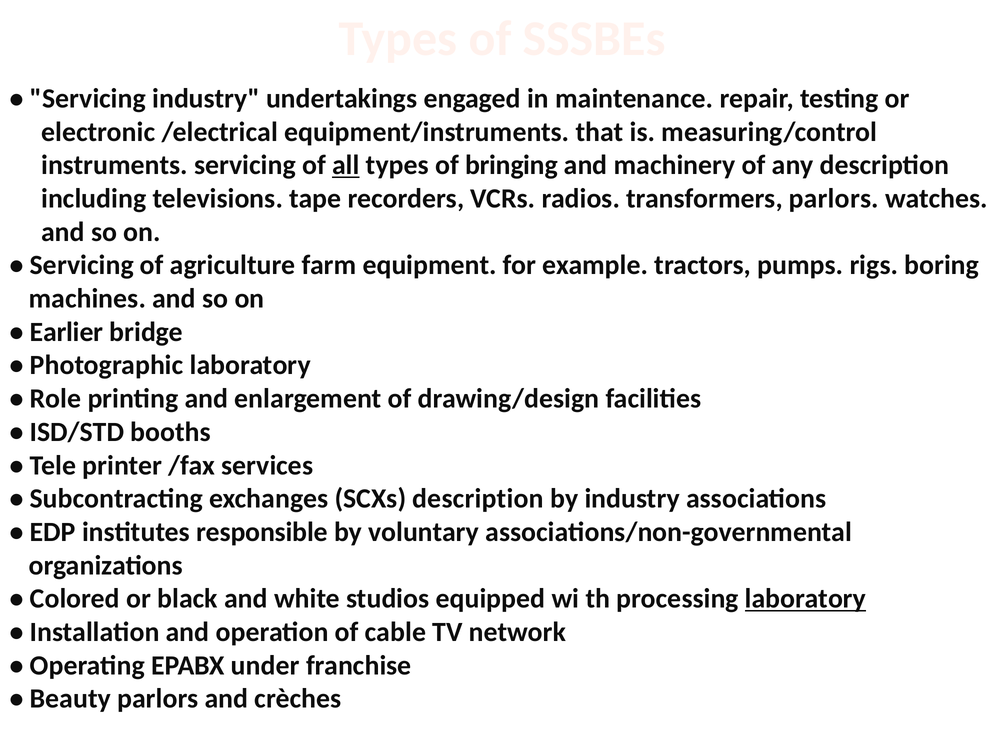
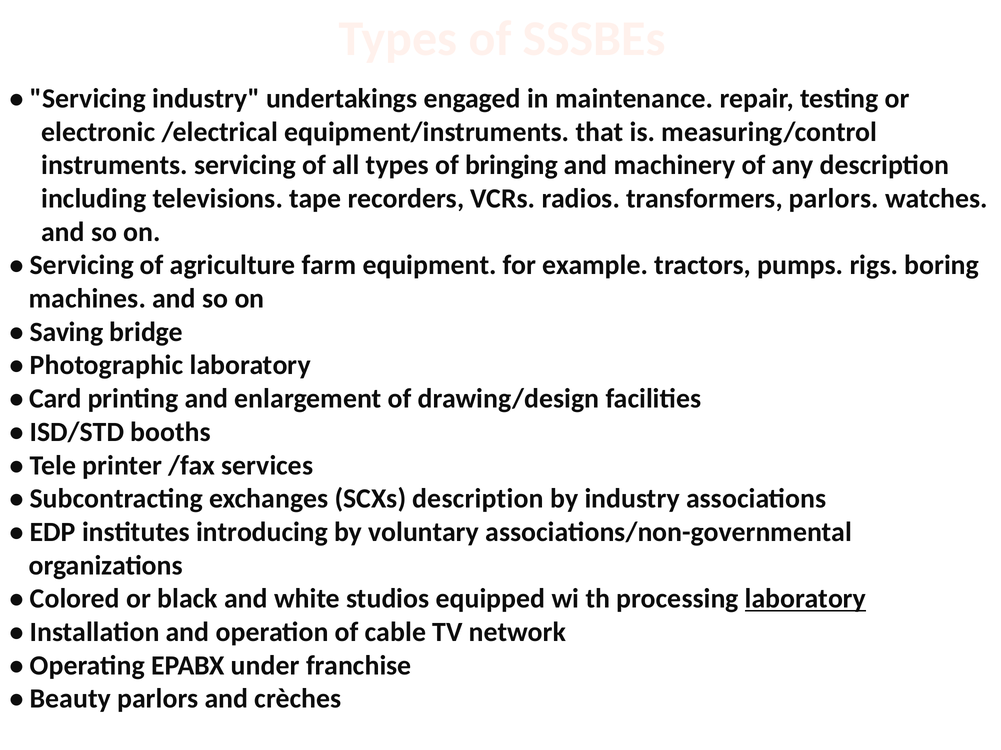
all underline: present -> none
Earlier: Earlier -> Saving
Role: Role -> Card
responsible: responsible -> introducing
